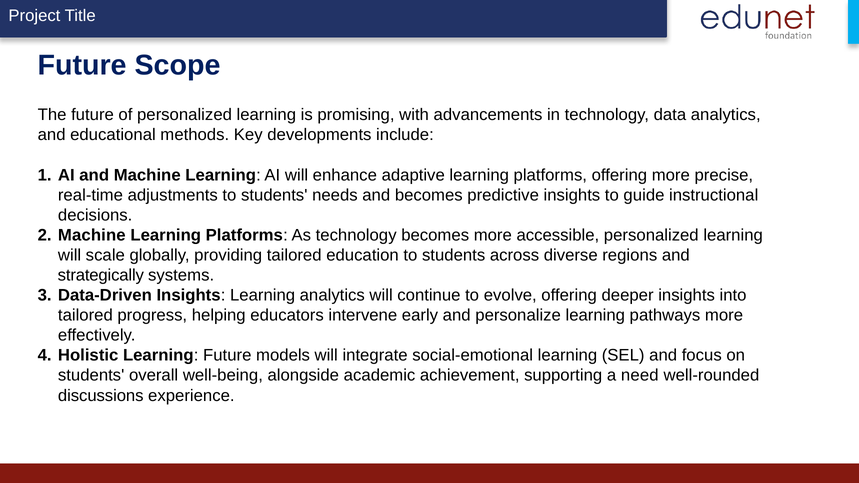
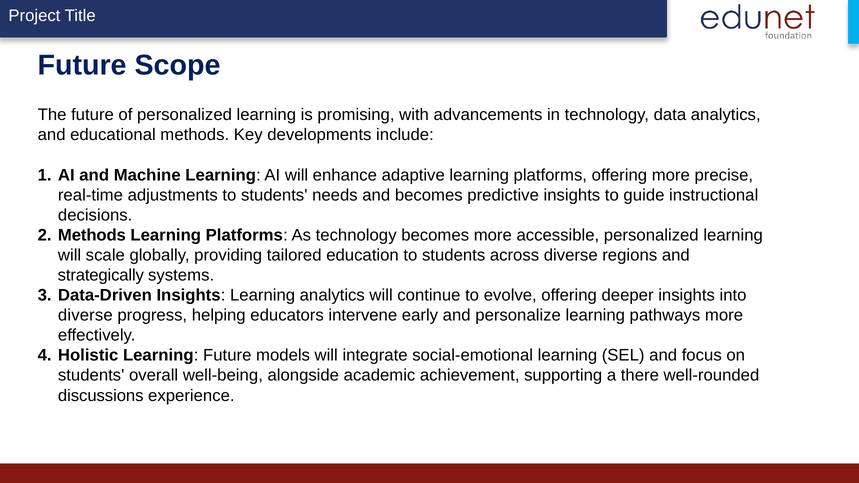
Machine at (92, 235): Machine -> Methods
tailored at (85, 315): tailored -> diverse
need: need -> there
